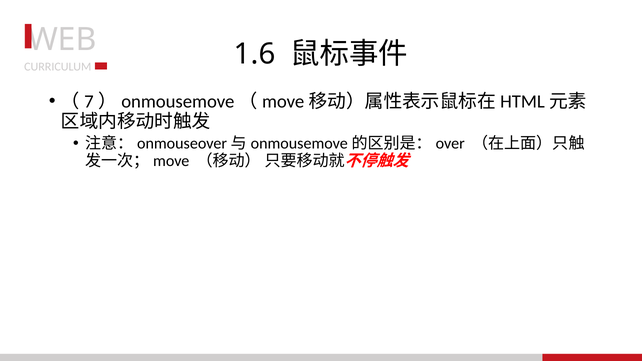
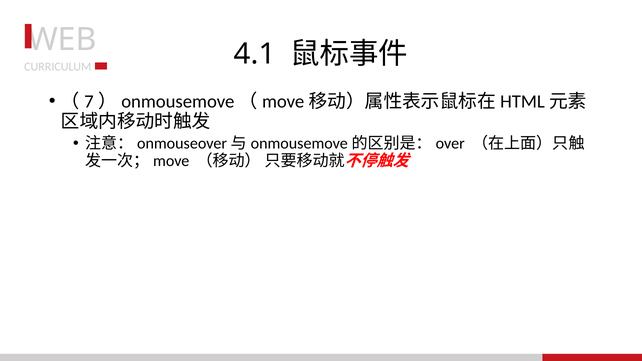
1.6: 1.6 -> 4.1
